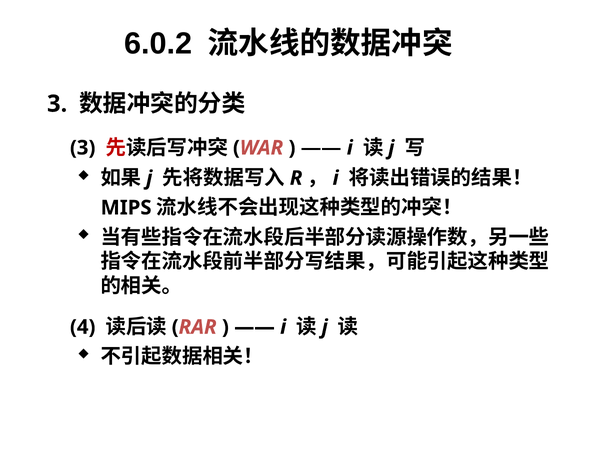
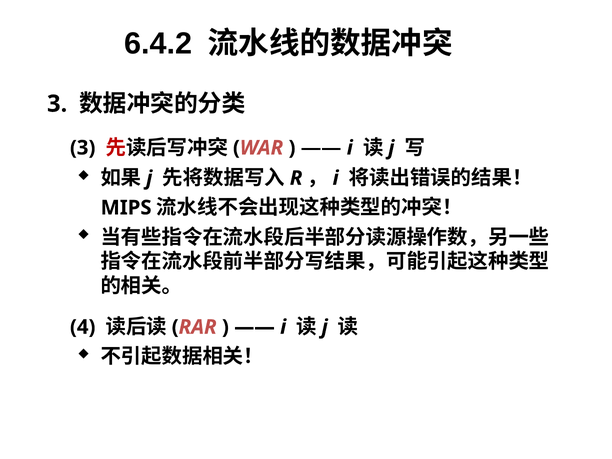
6.0.2: 6.0.2 -> 6.4.2
